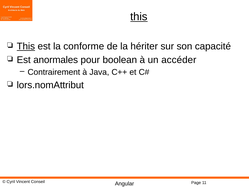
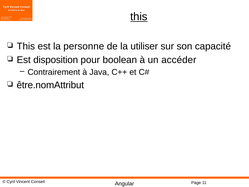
This at (26, 46) underline: present -> none
conforme: conforme -> personne
hériter: hériter -> utiliser
anormales: anormales -> disposition
lors.nomAttribut: lors.nomAttribut -> être.nomAttribut
